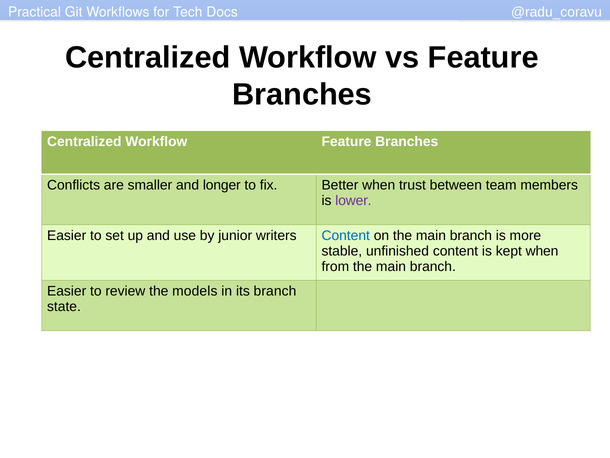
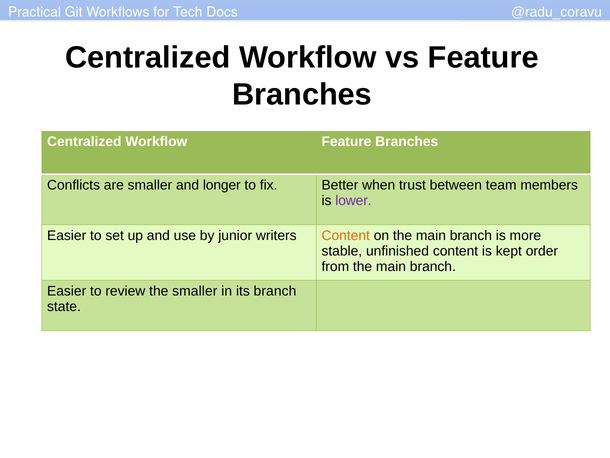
Content at (346, 235) colour: blue -> orange
kept when: when -> order
the models: models -> smaller
